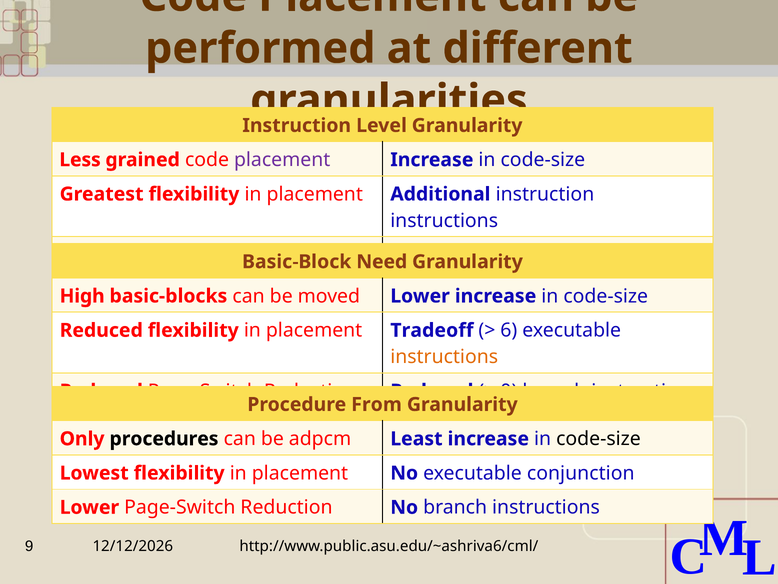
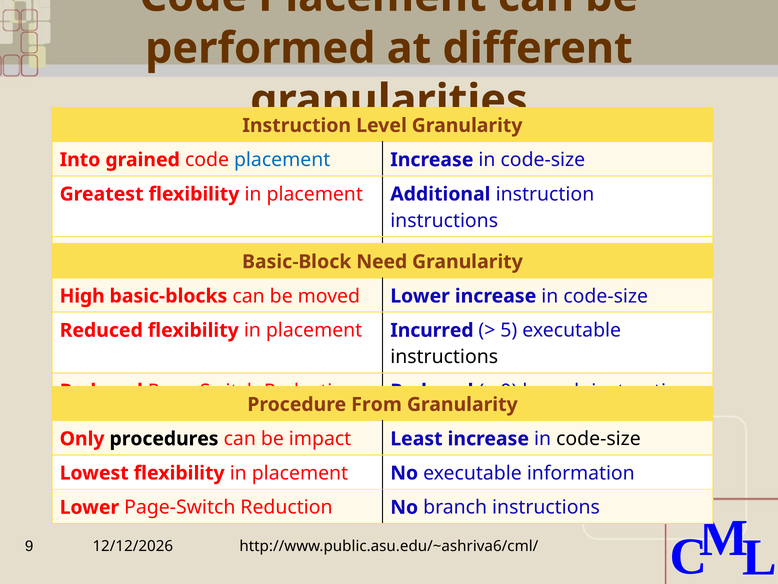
Less: Less -> Into
placement at (282, 160) colour: purple -> blue
Tradeoff: Tradeoff -> Incurred
6: 6 -> 5
instructions at (444, 357) colour: orange -> black
adpcm: adpcm -> impact
conjunction: conjunction -> information
